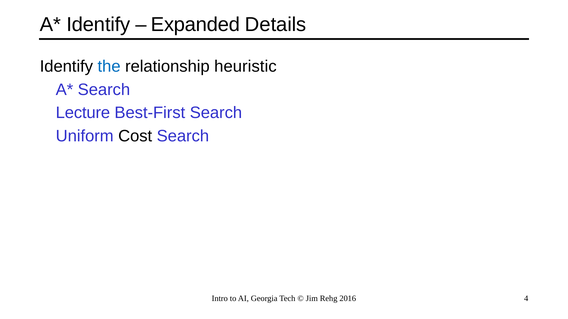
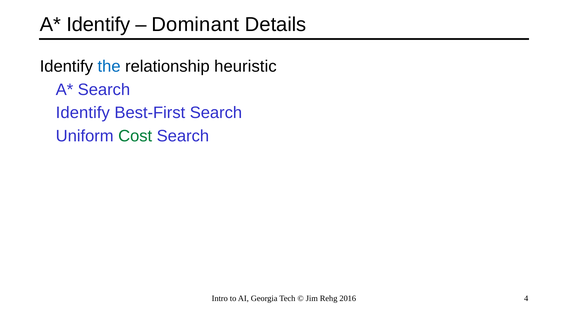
Expanded: Expanded -> Dominant
Lecture at (83, 113): Lecture -> Identify
Cost colour: black -> green
